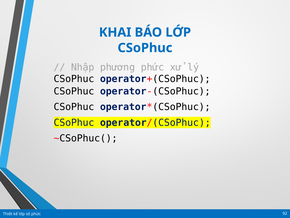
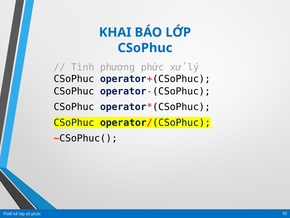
Nhập: Nhập -> Tình
